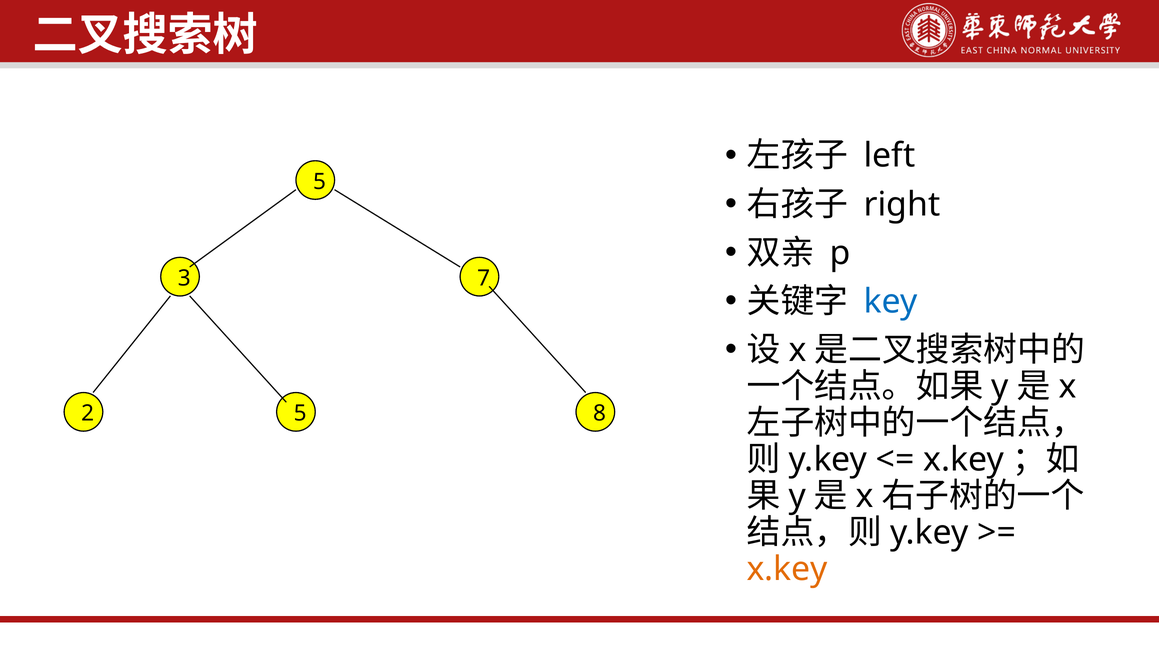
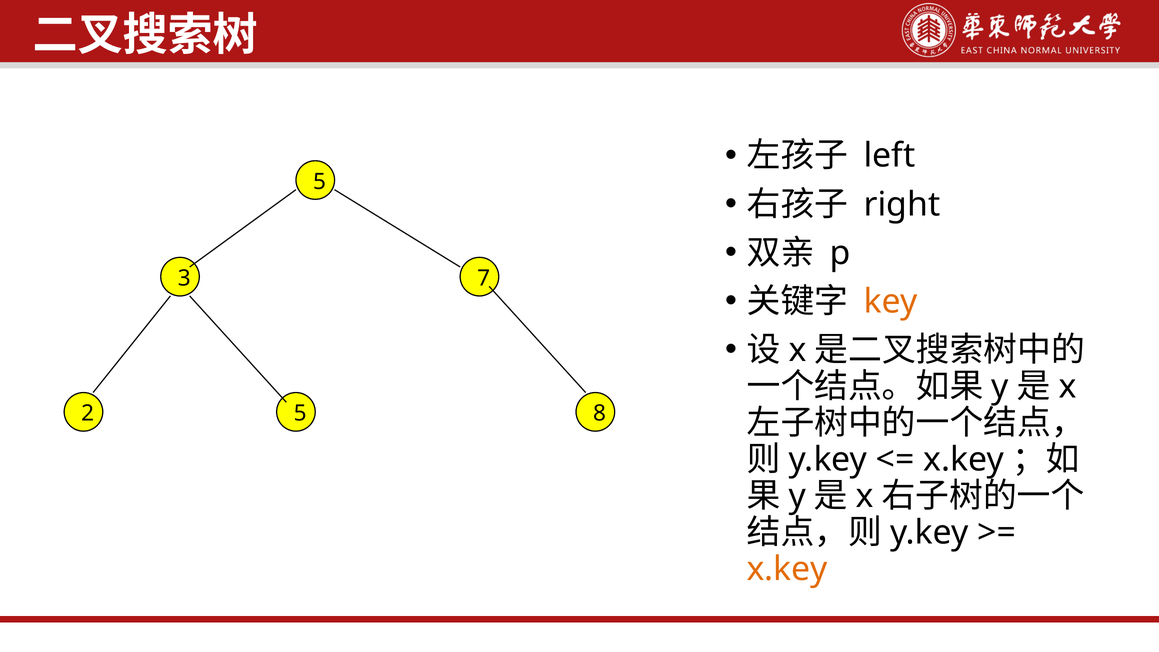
key colour: blue -> orange
